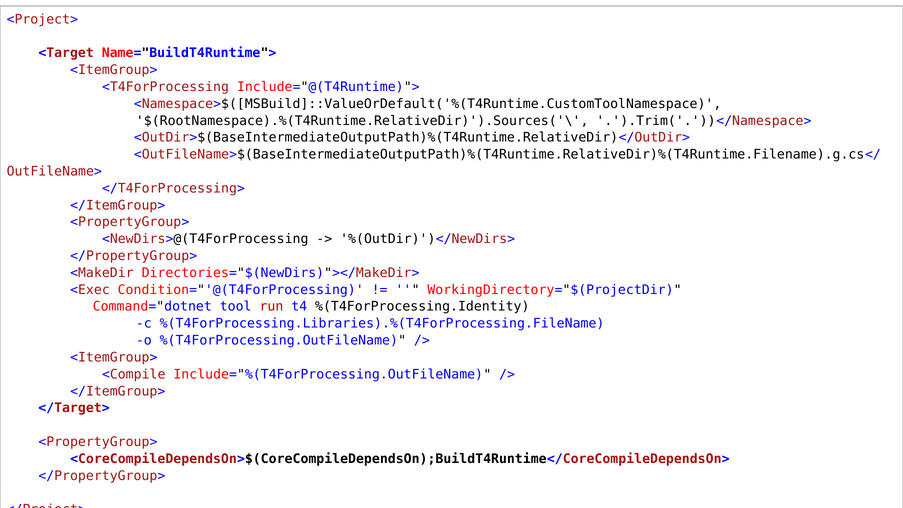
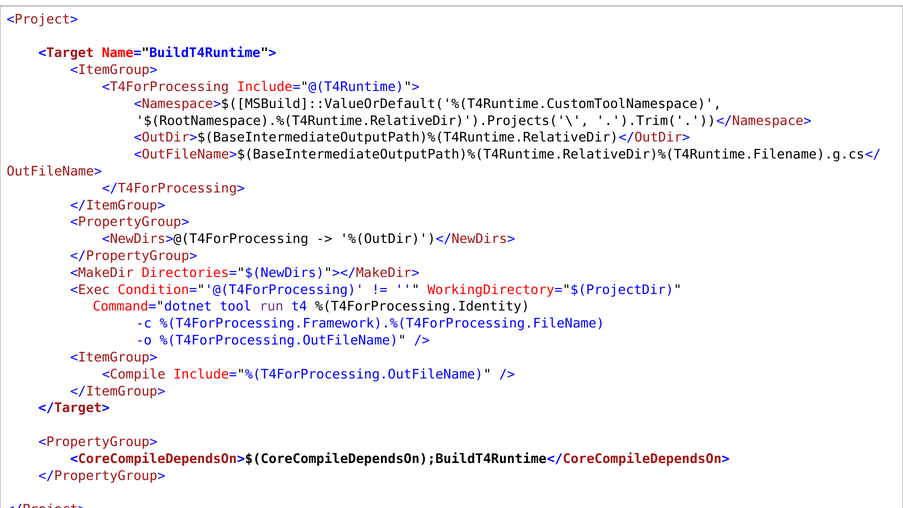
$(RootNamespace).%(T4Runtime.RelativeDir)').Sources('\: $(RootNamespace).%(T4Runtime.RelativeDir)').Sources('\ -> $(RootNamespace).%(T4Runtime.RelativeDir)').Projects('\
run colour: red -> purple
%(T4ForProcessing.Libraries).%(T4ForProcessing.FileName: %(T4ForProcessing.Libraries).%(T4ForProcessing.FileName -> %(T4ForProcessing.Framework).%(T4ForProcessing.FileName
